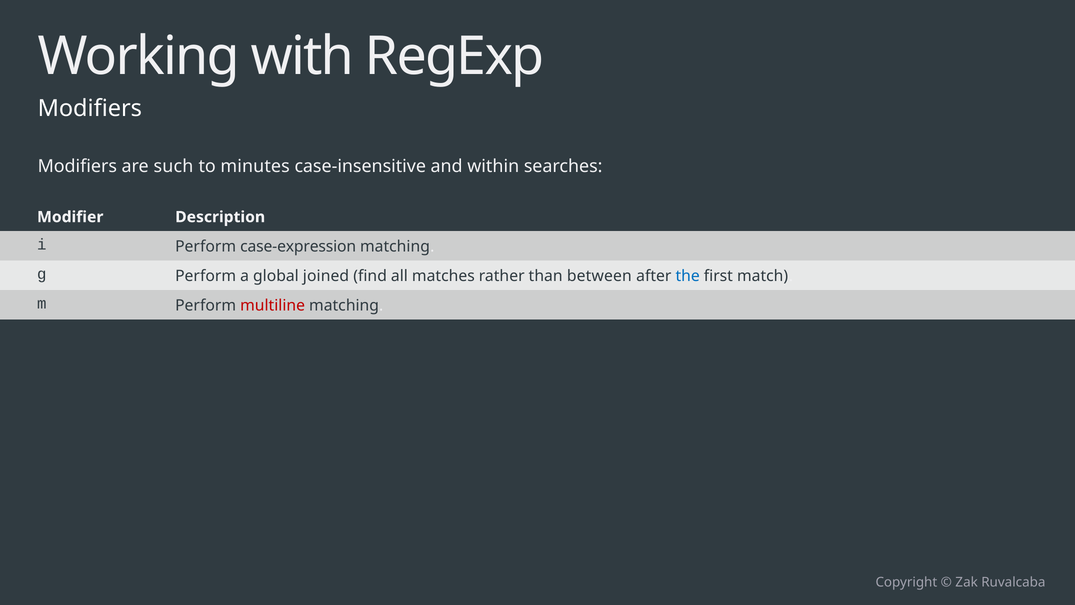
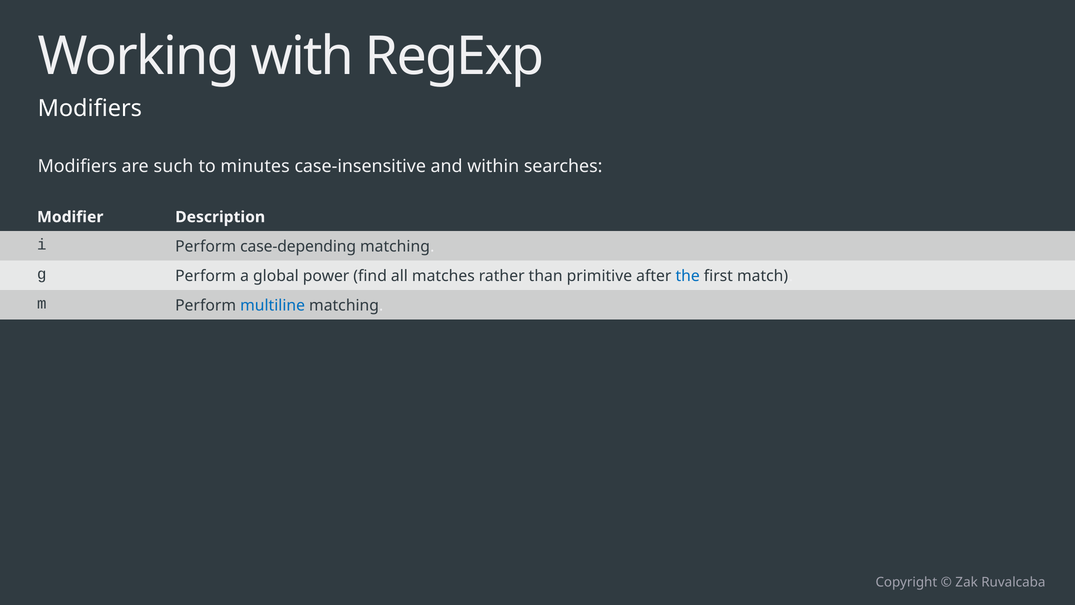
case-expression: case-expression -> case-depending
joined: joined -> power
between: between -> primitive
multiline colour: red -> blue
